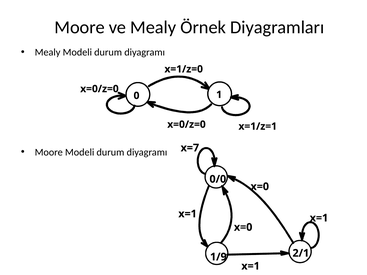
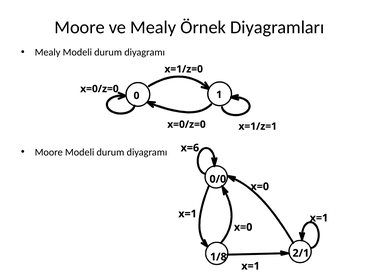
x=7: x=7 -> x=6
1/9: 1/9 -> 1/8
